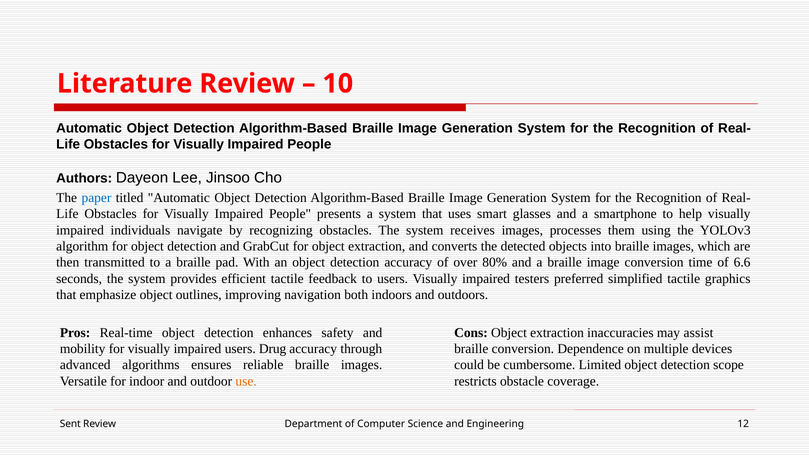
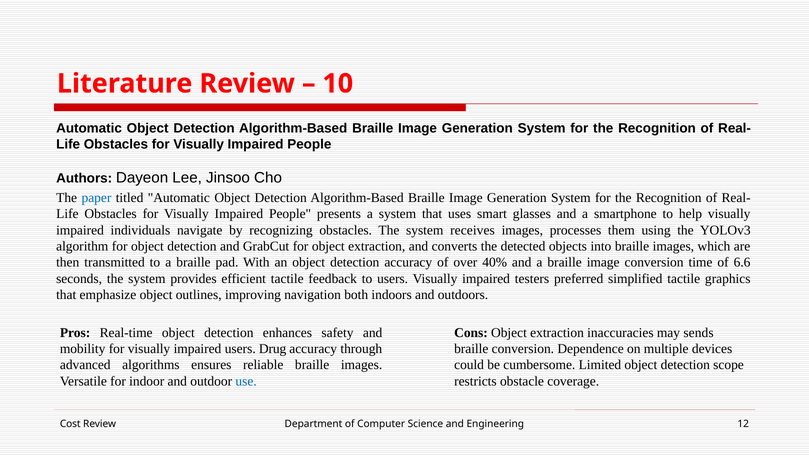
80%: 80% -> 40%
assist: assist -> sends
use colour: orange -> blue
Sent: Sent -> Cost
